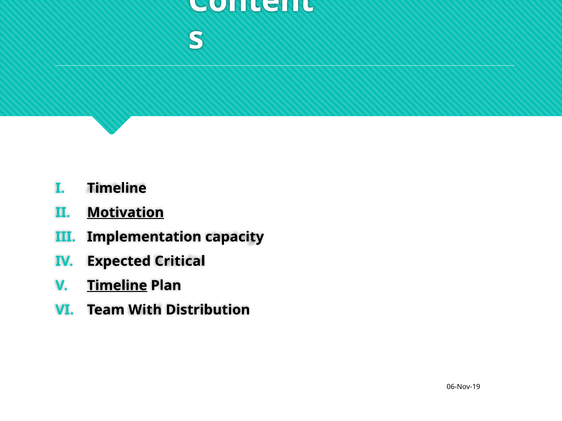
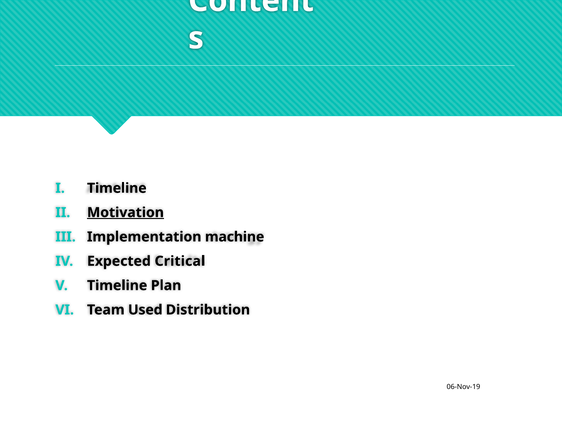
capacity: capacity -> machine
Timeline at (117, 286) underline: present -> none
With: With -> Used
